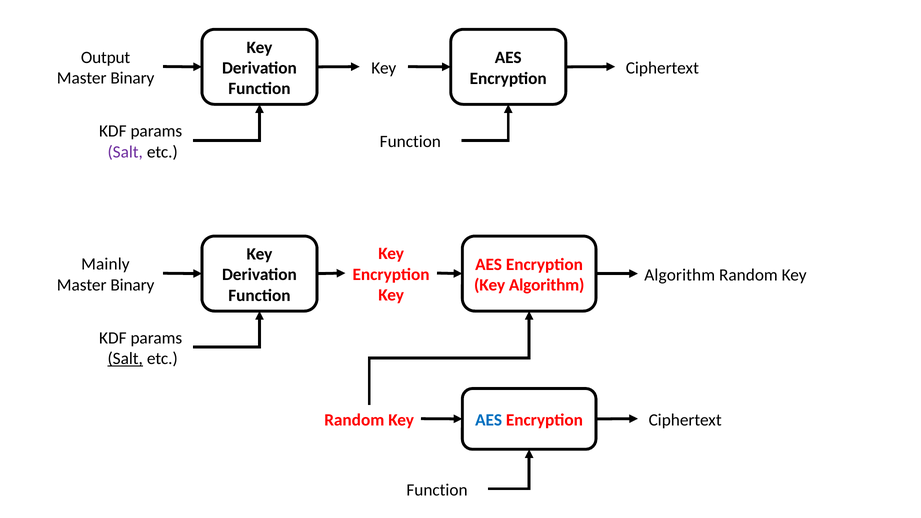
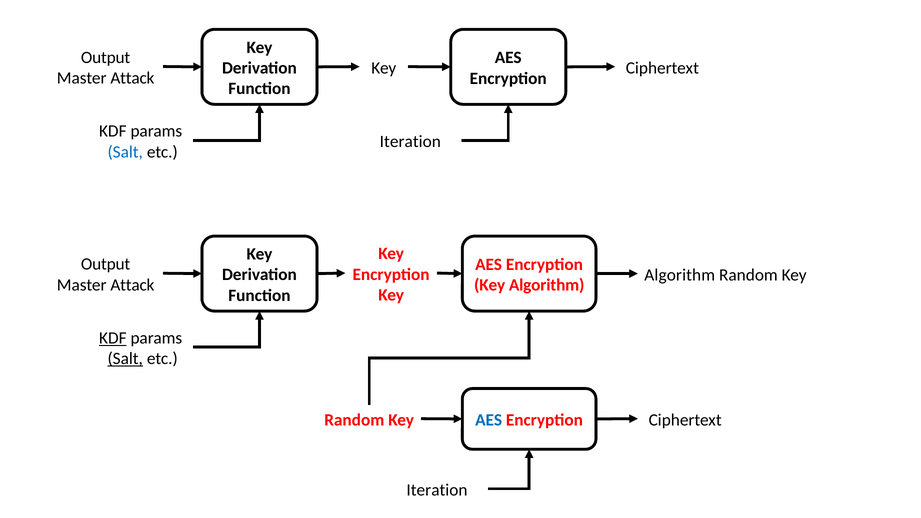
Binary at (132, 78): Binary -> Attack
Function at (410, 142): Function -> Iteration
Salt at (125, 152) colour: purple -> blue
Mainly at (105, 264): Mainly -> Output
Binary at (132, 285): Binary -> Attack
KDF at (113, 338) underline: none -> present
Function at (437, 490): Function -> Iteration
